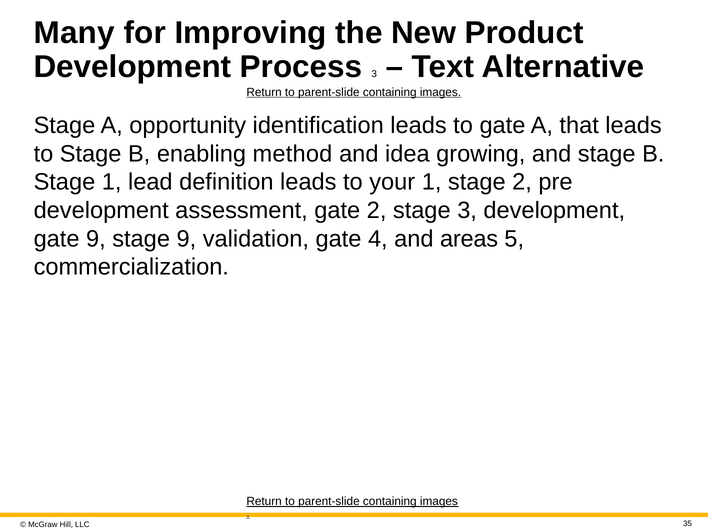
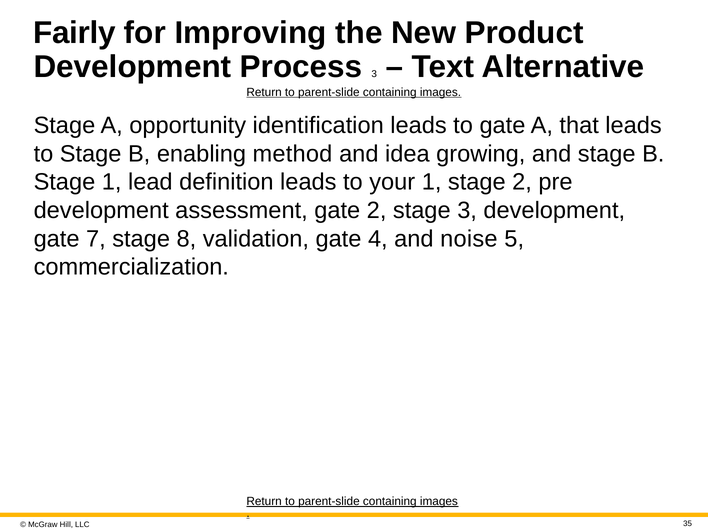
Many: Many -> Fairly
gate 9: 9 -> 7
stage 9: 9 -> 8
areas: areas -> noise
